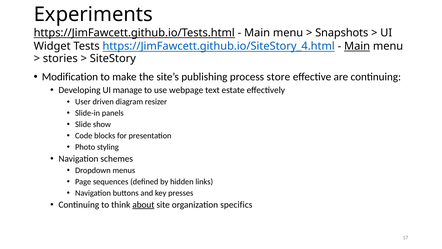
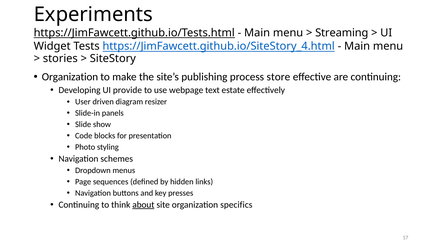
Snapshots: Snapshots -> Streaming
Main at (357, 46) underline: present -> none
Modification at (70, 77): Modification -> Organization
manage: manage -> provide
